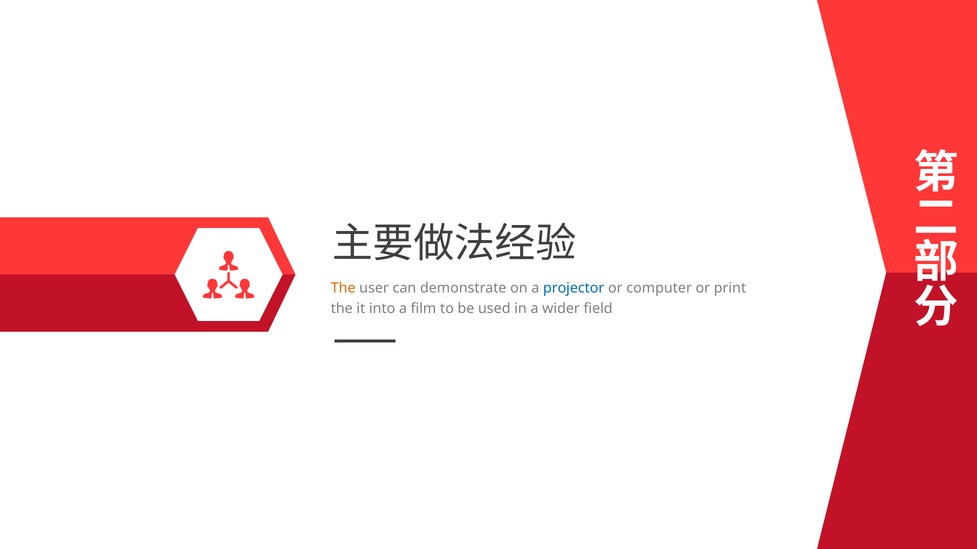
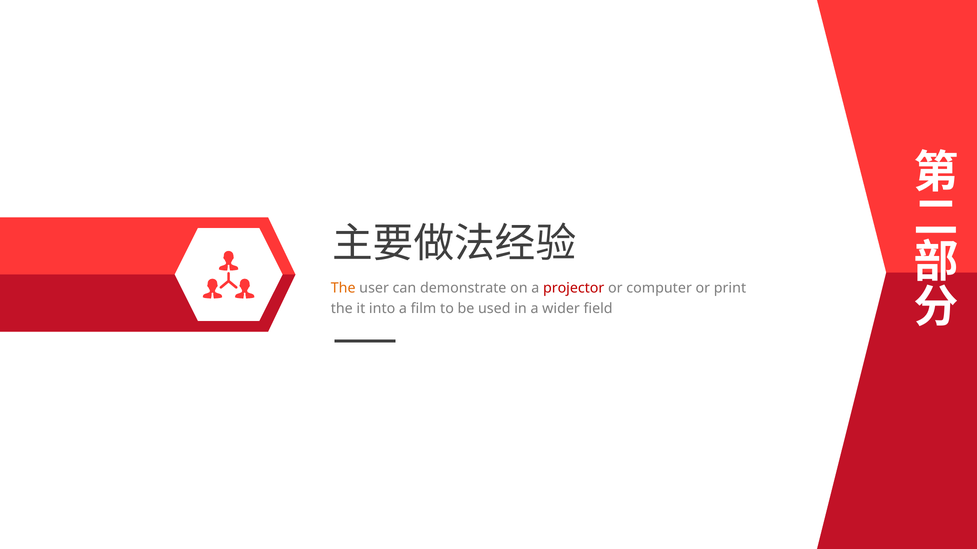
projector colour: blue -> red
